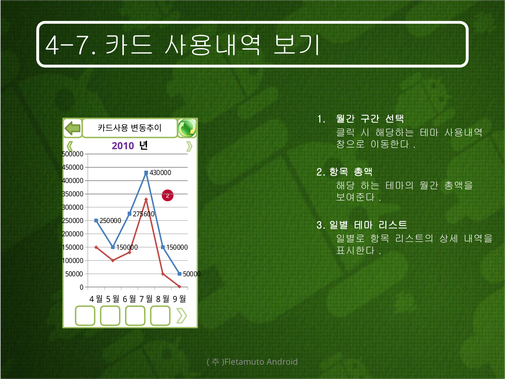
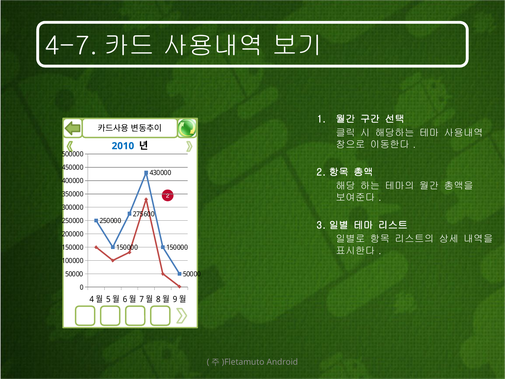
2010 colour: purple -> blue
